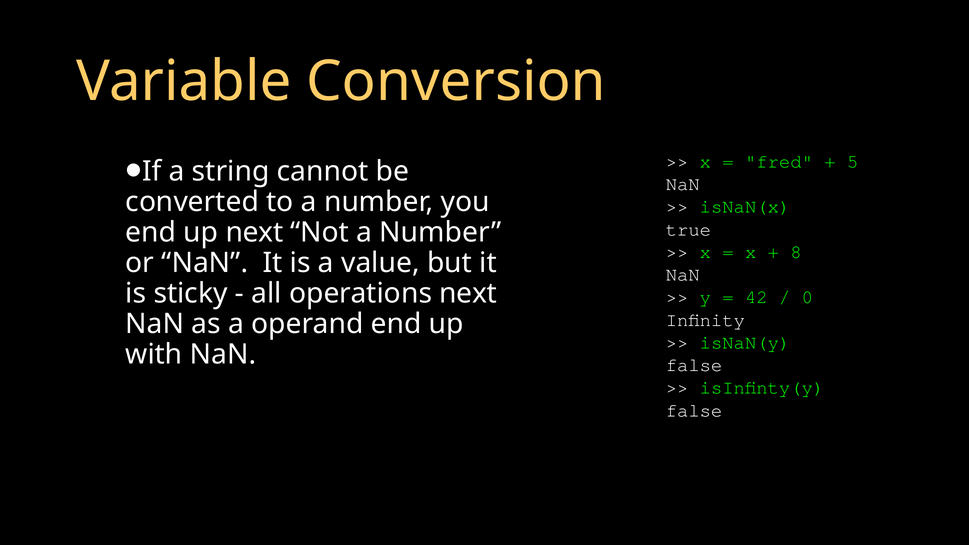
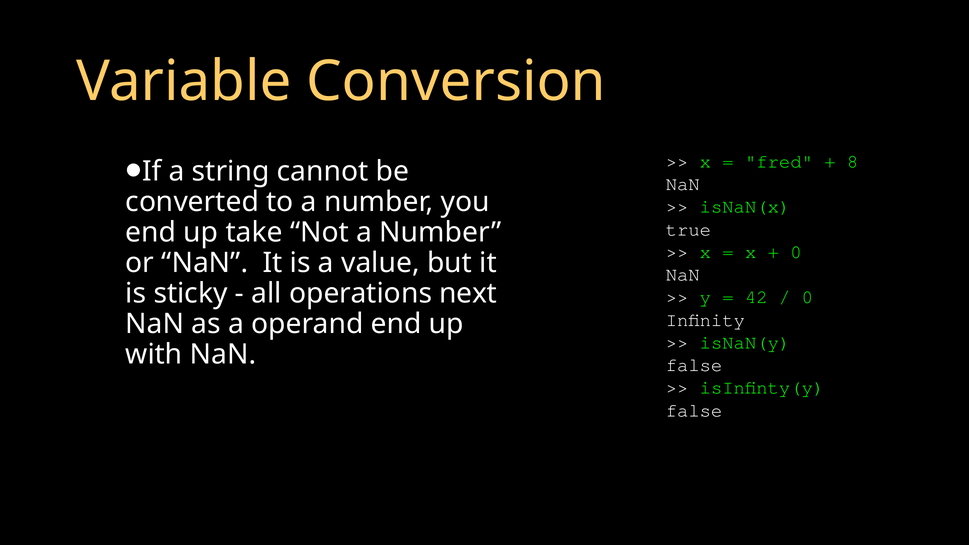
5: 5 -> 8
up next: next -> take
8 at (796, 252): 8 -> 0
